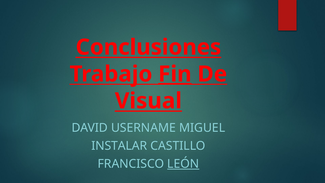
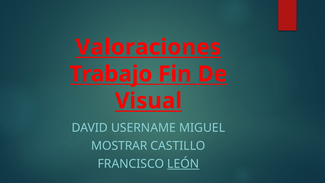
Conclusiones: Conclusiones -> Valoraciones
Fin underline: present -> none
INSTALAR: INSTALAR -> MOSTRAR
